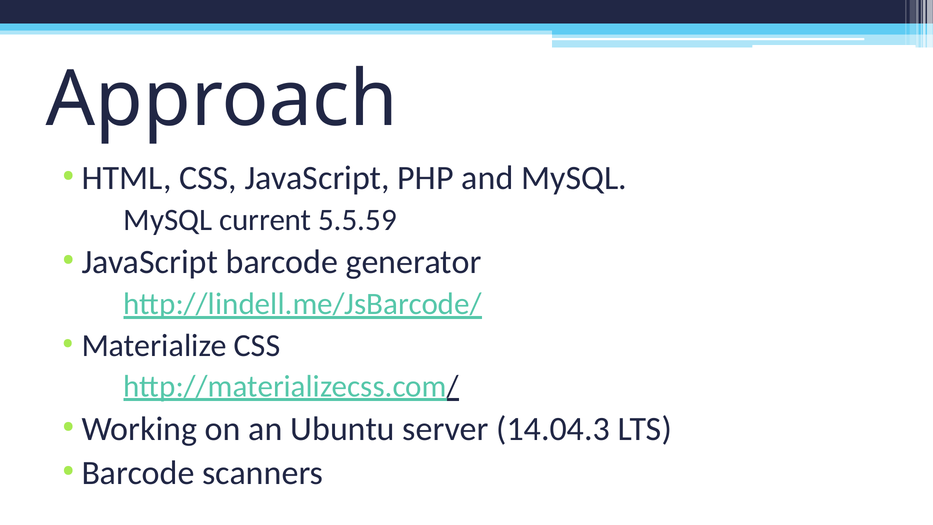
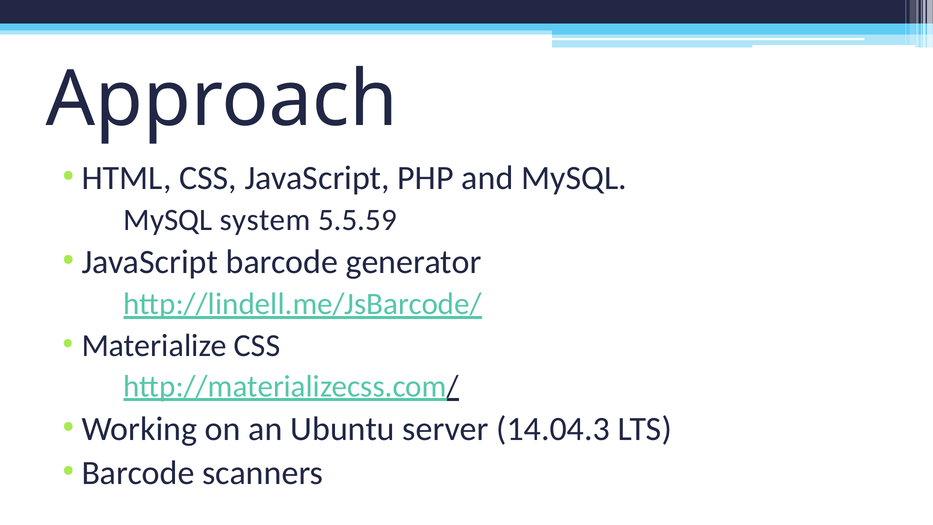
current: current -> system
